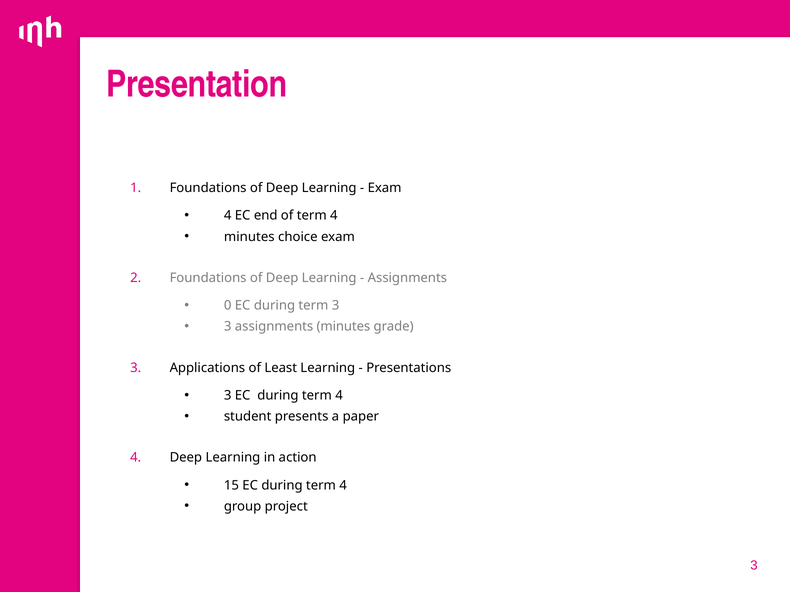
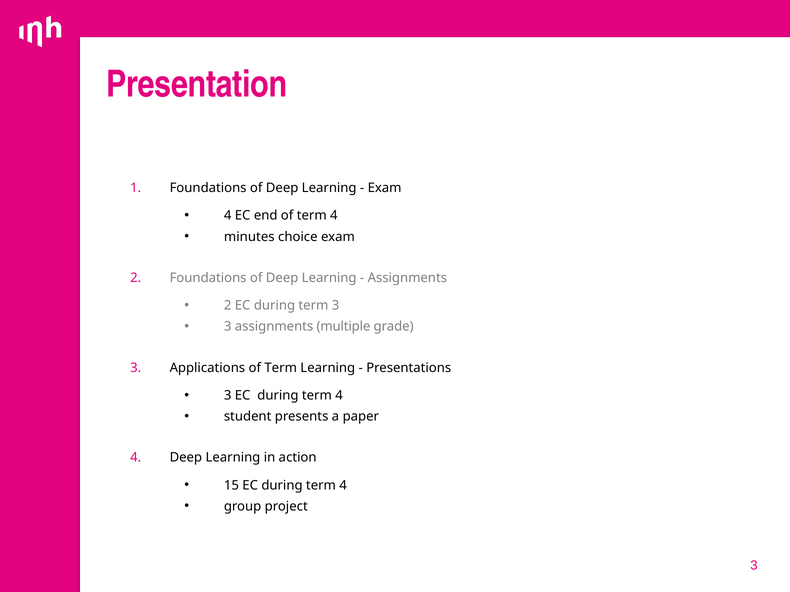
0 at (228, 306): 0 -> 2
assignments minutes: minutes -> multiple
Applications of Least: Least -> Term
